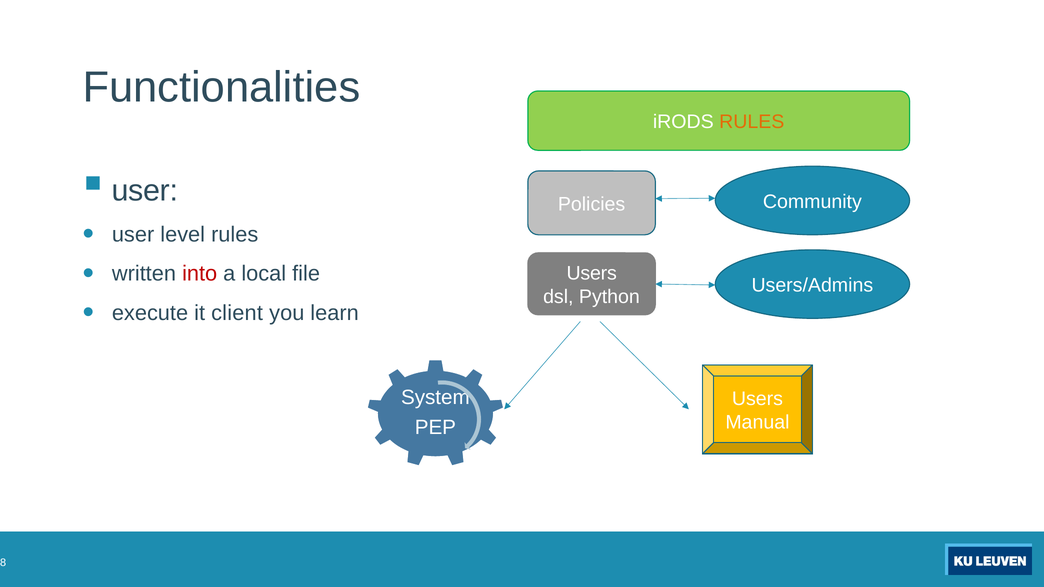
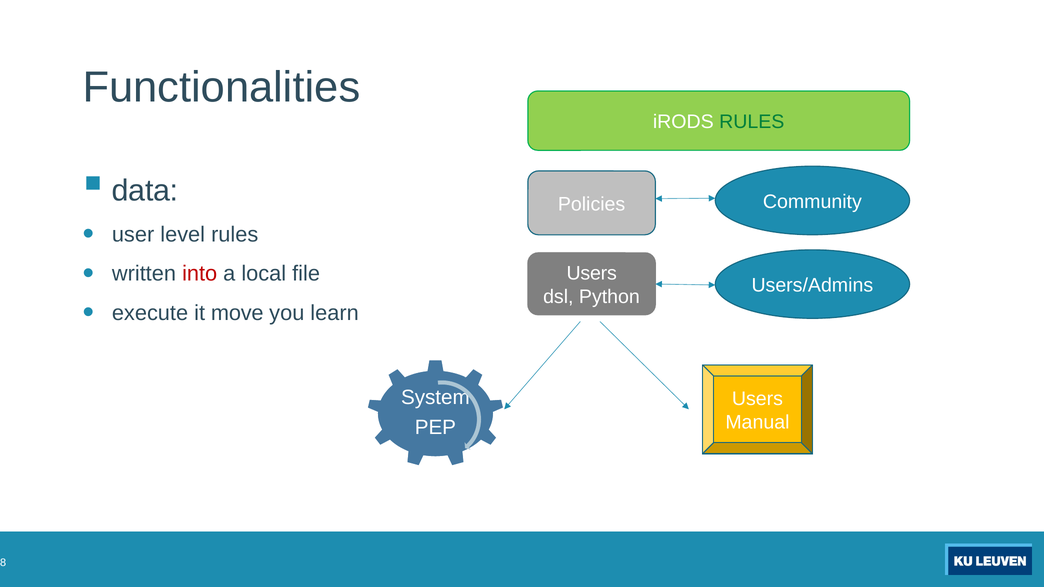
RULES at (752, 122) colour: orange -> green
user at (145, 191): user -> data
client: client -> move
